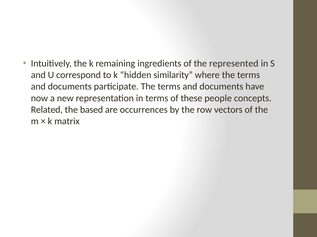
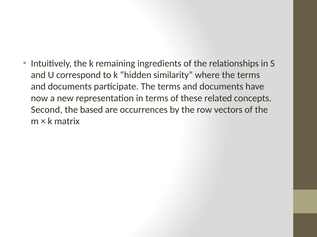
represented: represented -> relationships
people: people -> related
Related: Related -> Second
